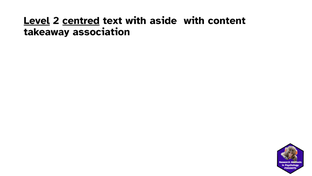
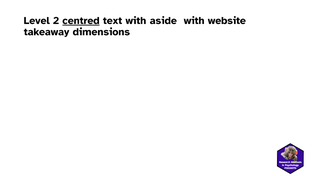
Level underline: present -> none
content: content -> website
association: association -> dimensions
